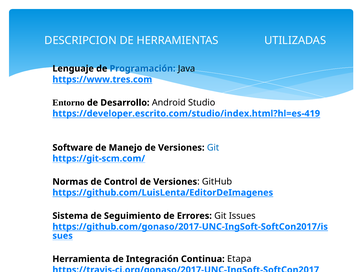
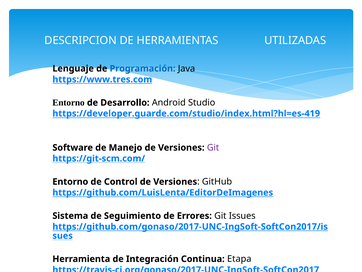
https://developer.escrito.com/studio/index.html?hl=es-419: https://developer.escrito.com/studio/index.html?hl=es-419 -> https://developer.guarde.com/studio/index.html?hl=es-419
Git at (213, 147) colour: blue -> purple
Normas at (70, 181): Normas -> Entorno
